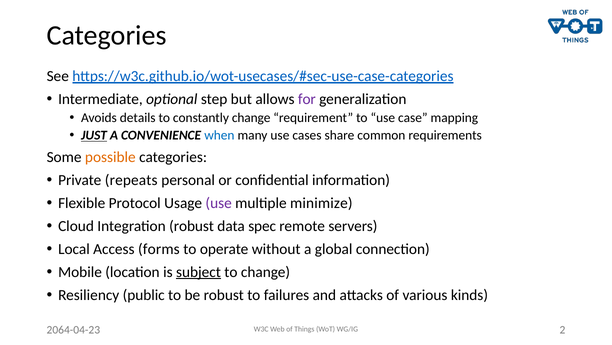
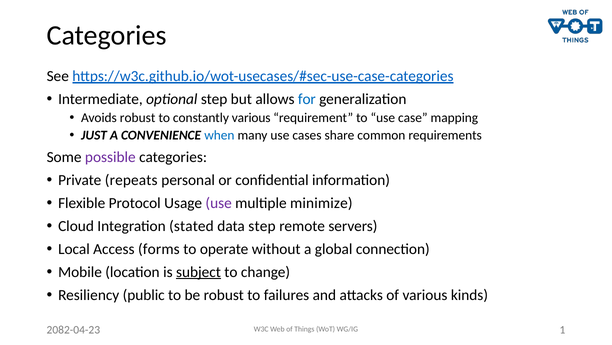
for colour: purple -> blue
Avoids details: details -> robust
constantly change: change -> various
JUST underline: present -> none
possible colour: orange -> purple
Integration robust: robust -> stated
data spec: spec -> step
2064-04-23: 2064-04-23 -> 2082-04-23
2: 2 -> 1
